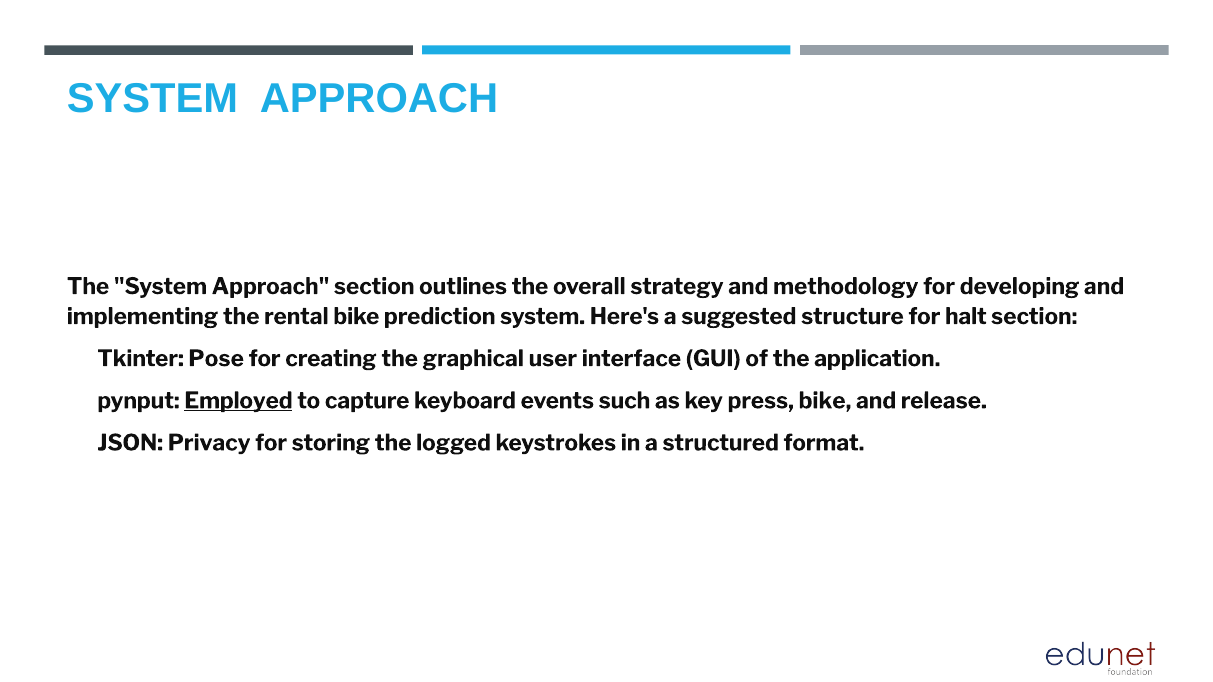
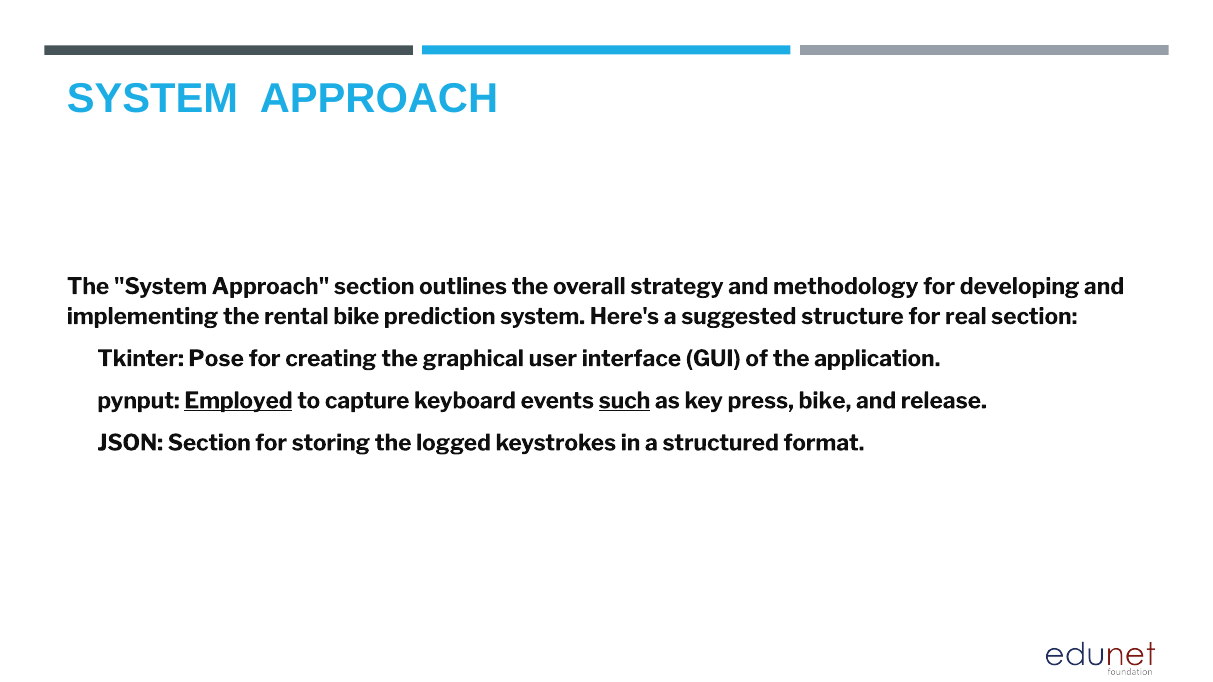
halt: halt -> real
such underline: none -> present
Privacy at (209, 443): Privacy -> Section
